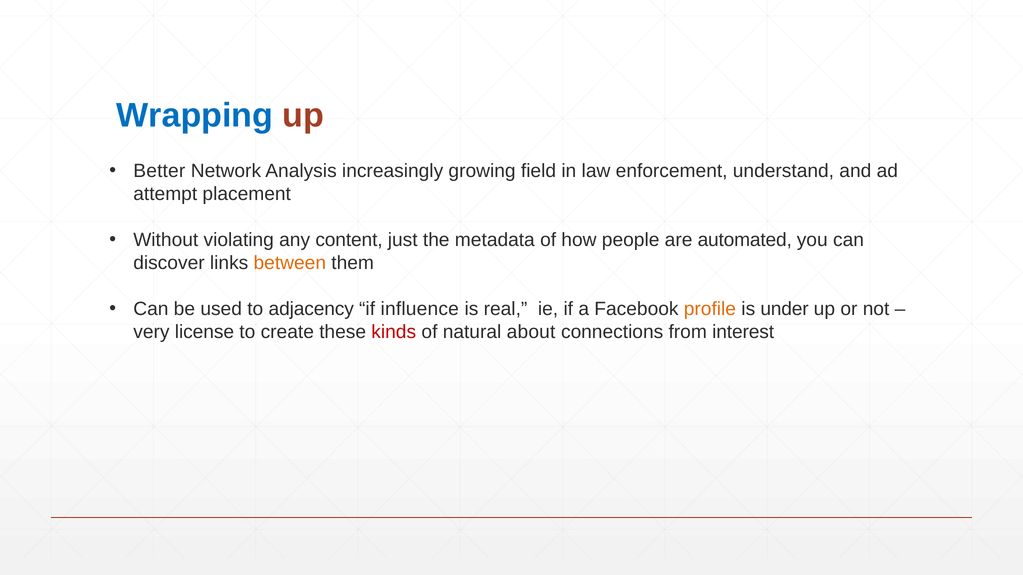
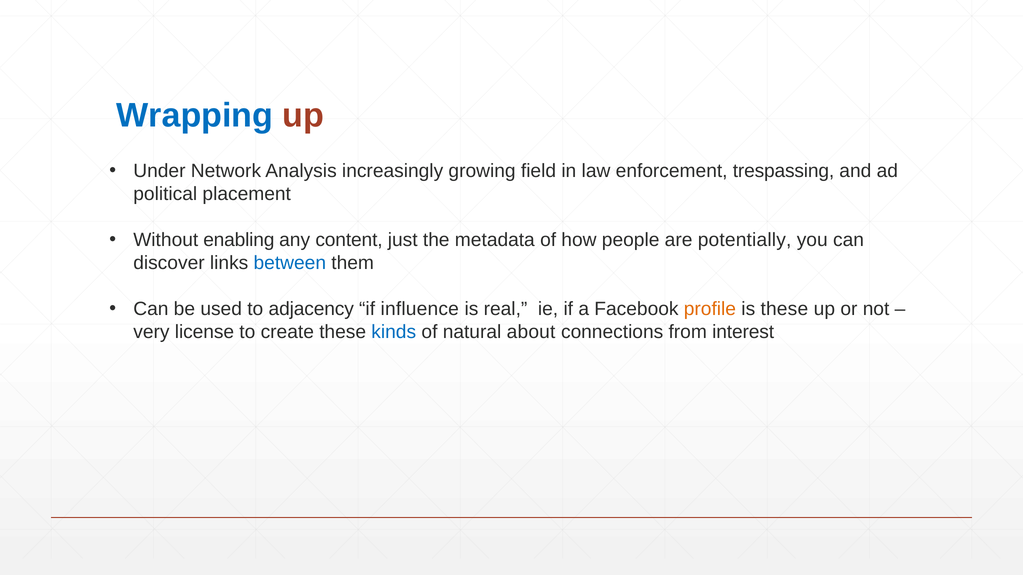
Better: Better -> Under
understand: understand -> trespassing
attempt: attempt -> political
violating: violating -> enabling
automated: automated -> potentially
between colour: orange -> blue
is under: under -> these
kinds colour: red -> blue
